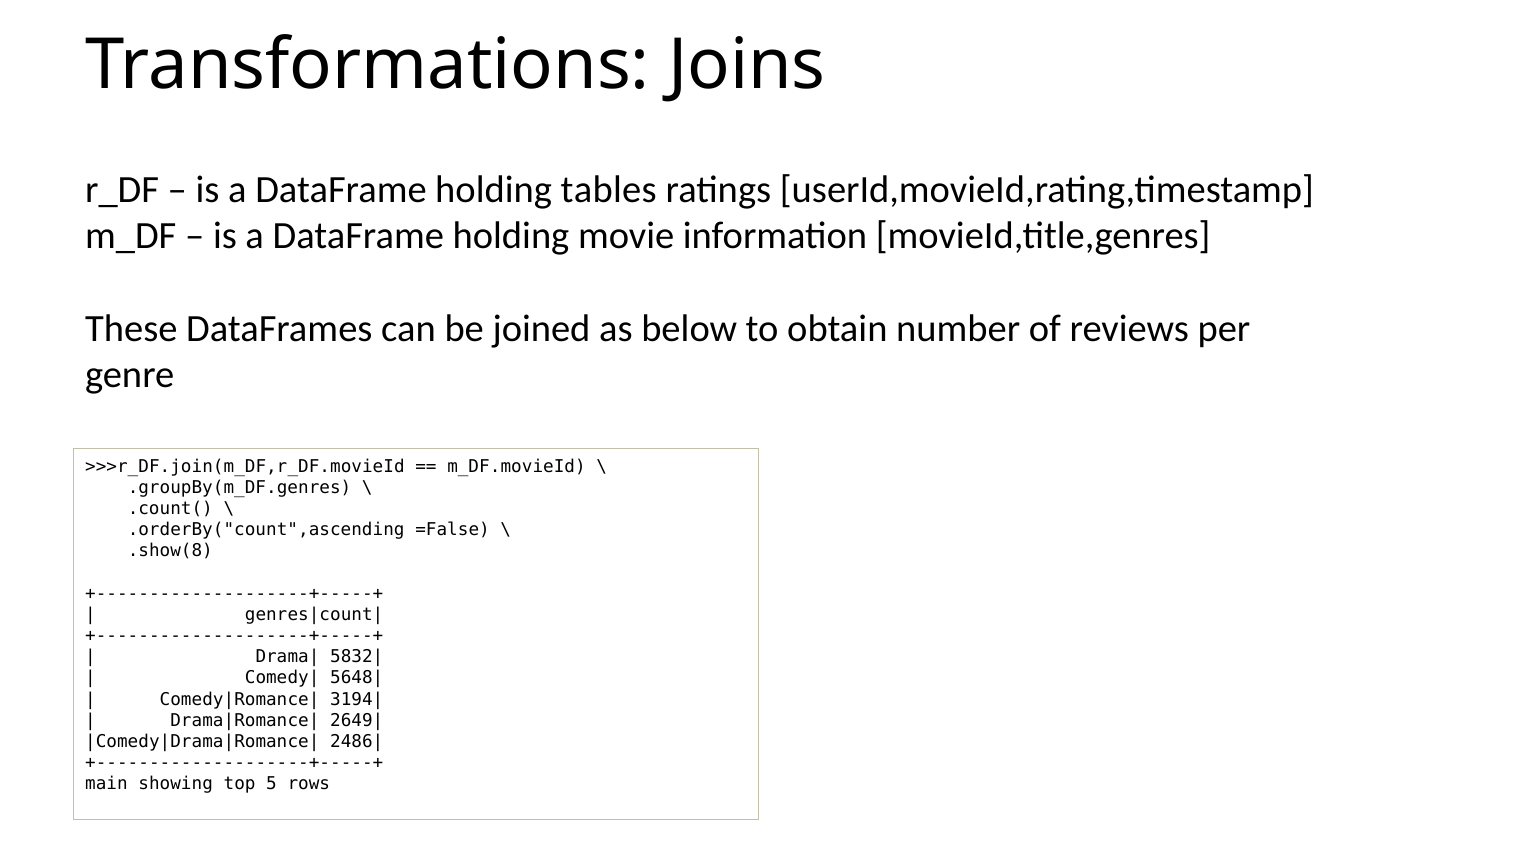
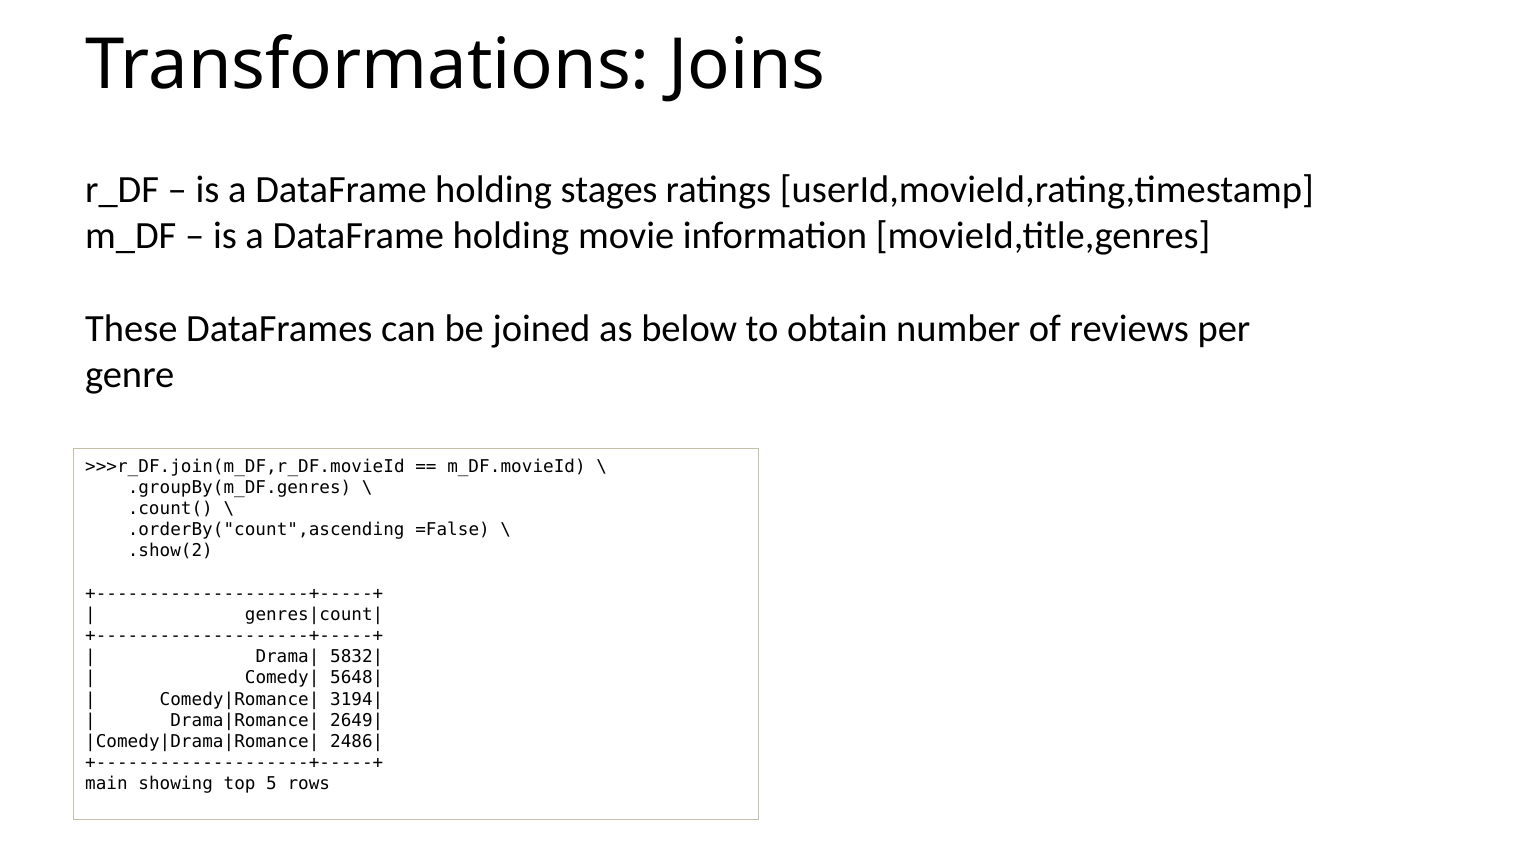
tables: tables -> stages
.show(8: .show(8 -> .show(2
